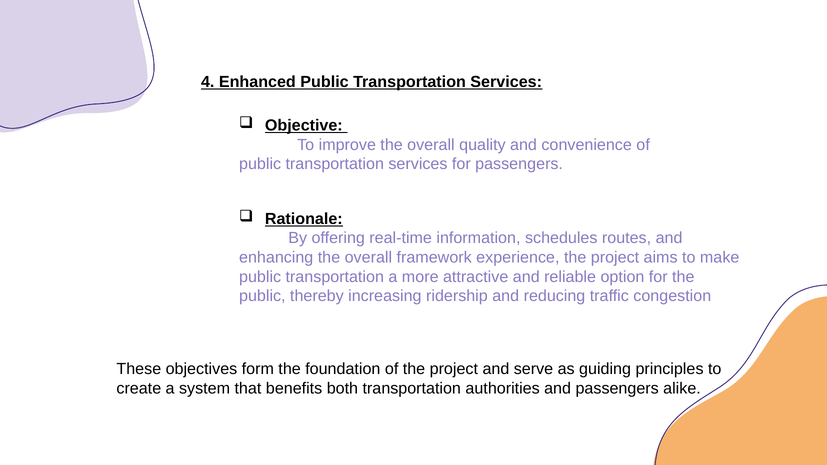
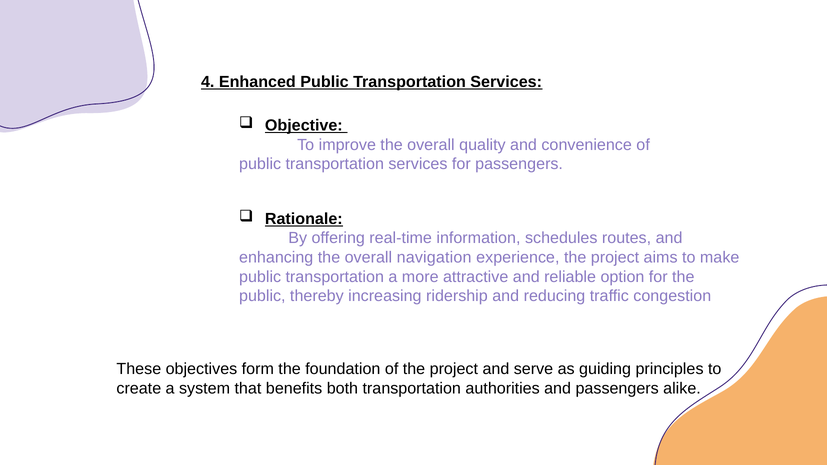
framework: framework -> navigation
